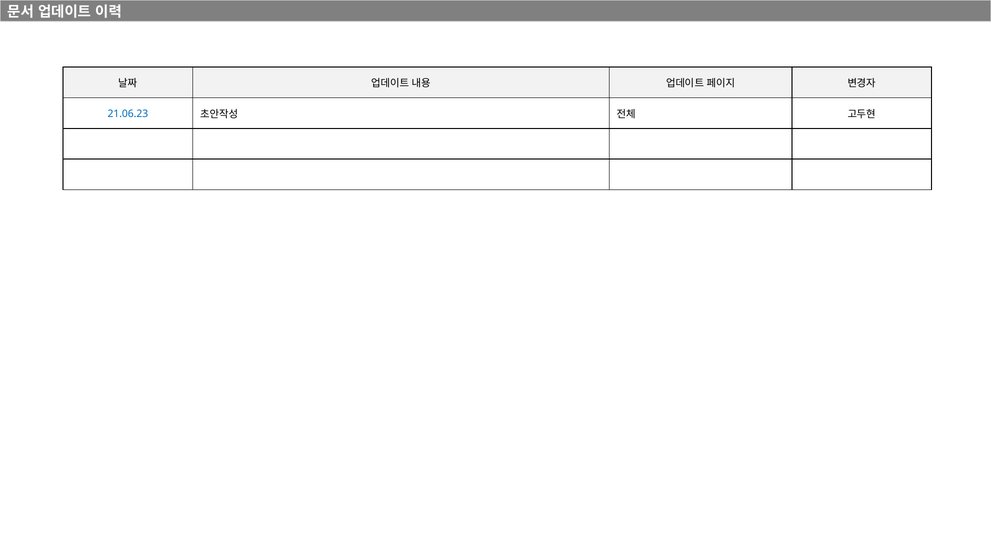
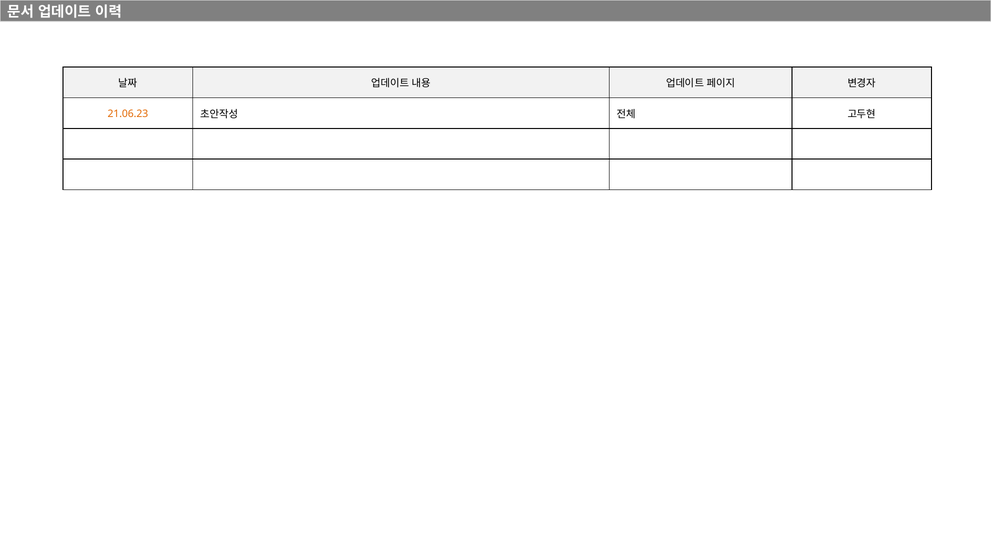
21.06.23 colour: blue -> orange
